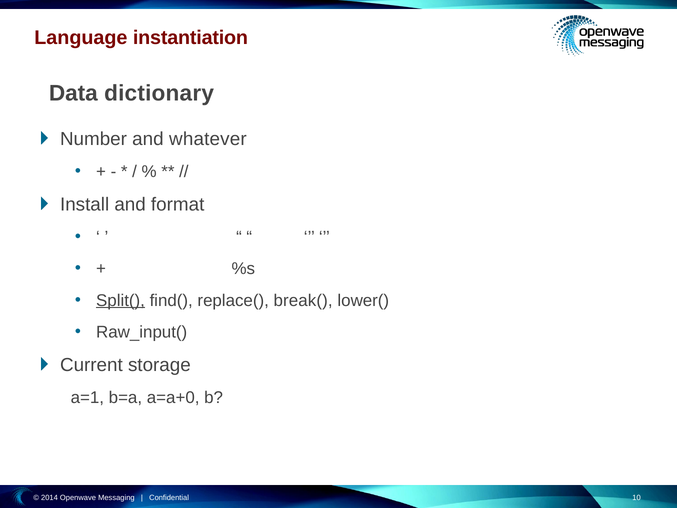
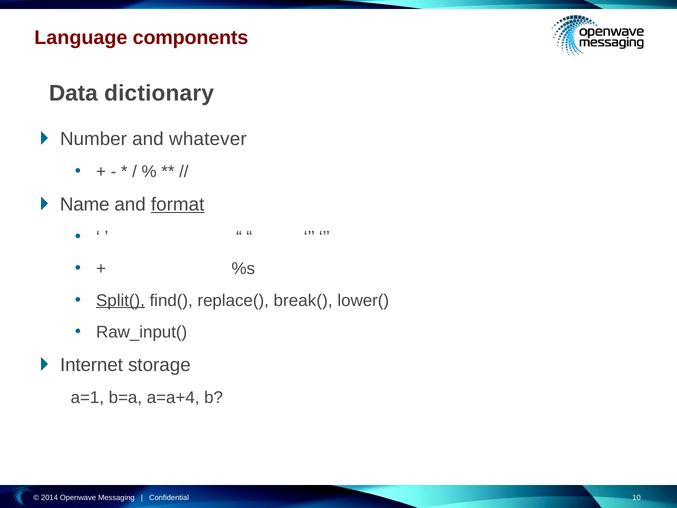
instantiation: instantiation -> components
Install: Install -> Name
format underline: none -> present
Current: Current -> Internet
a=a+0: a=a+0 -> a=a+4
